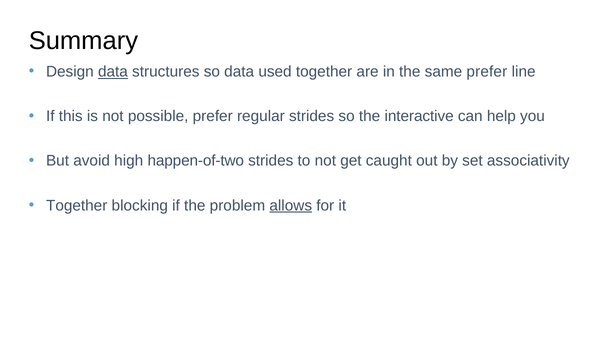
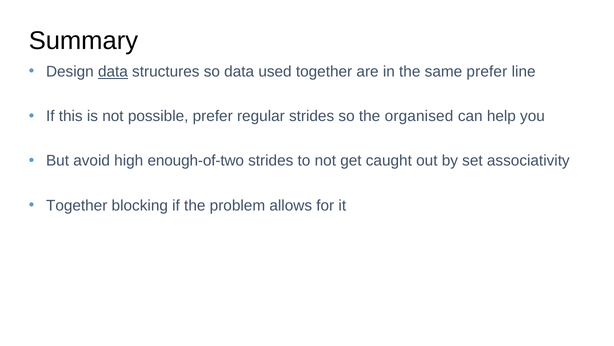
interactive: interactive -> organised
happen-of-two: happen-of-two -> enough-of-two
allows underline: present -> none
